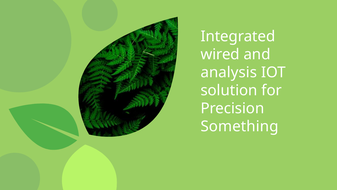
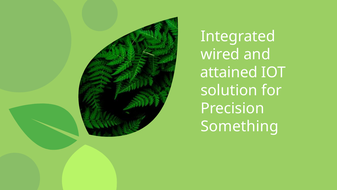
analysis: analysis -> attained
